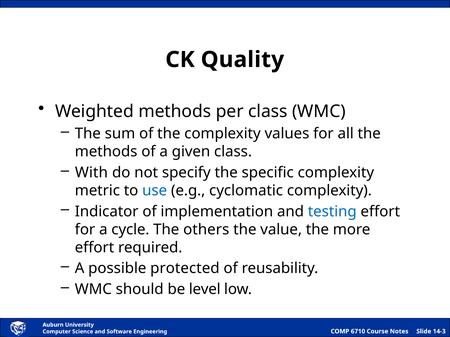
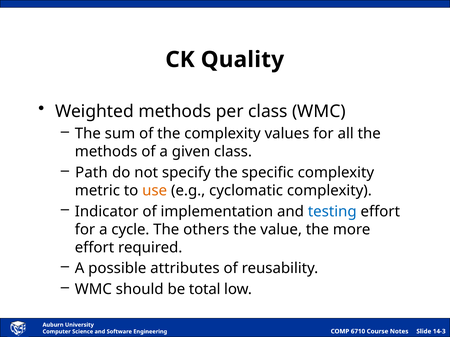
With: With -> Path
use colour: blue -> orange
protected: protected -> attributes
level: level -> total
